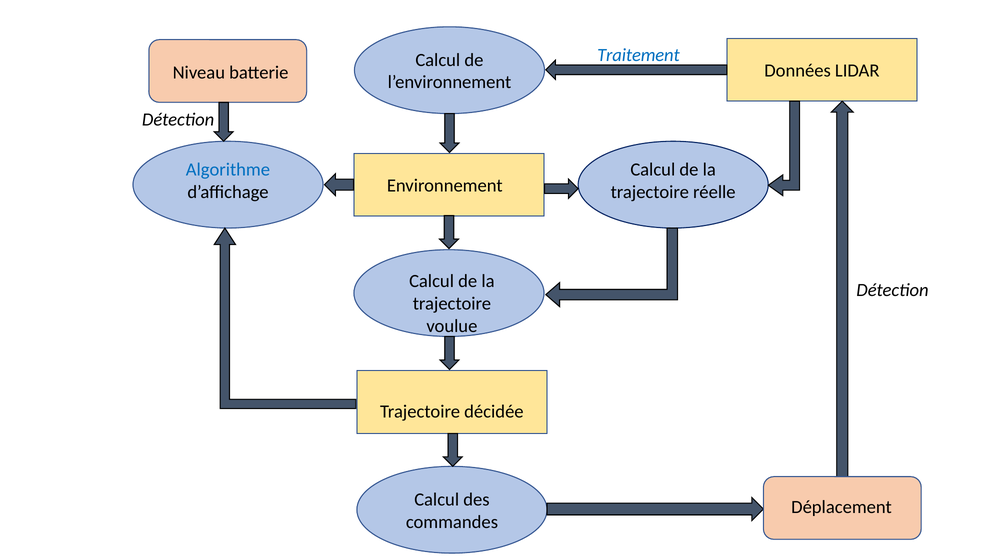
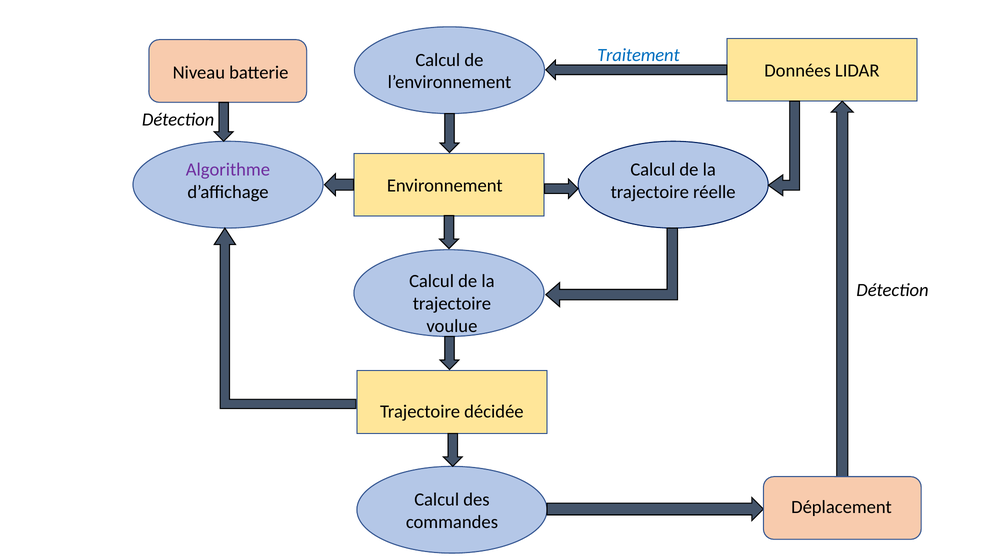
Algorithme colour: blue -> purple
